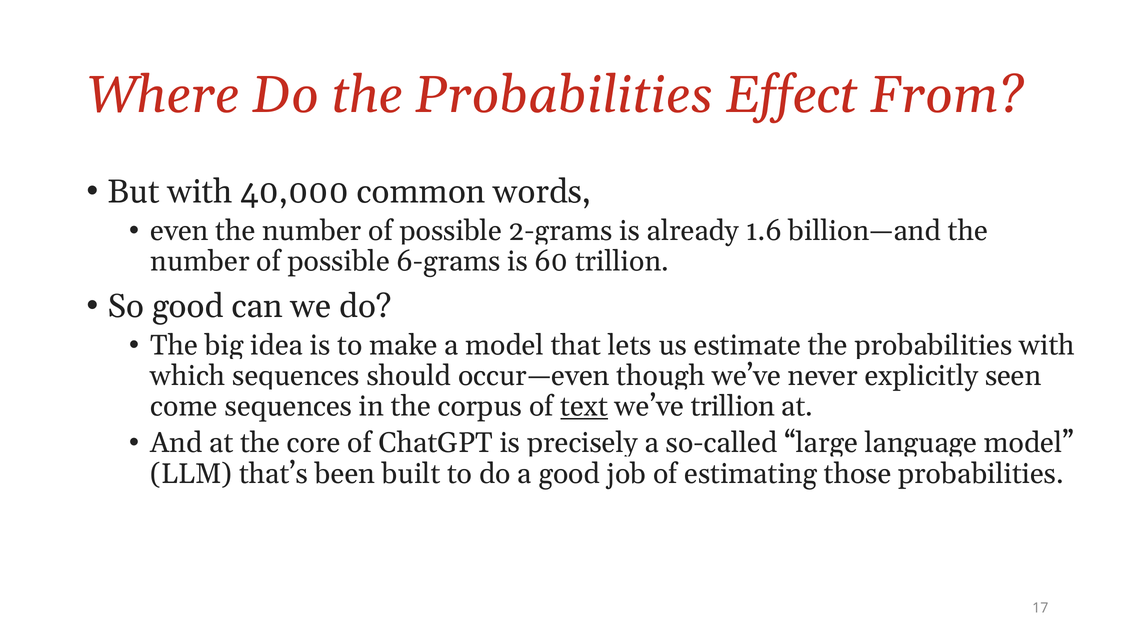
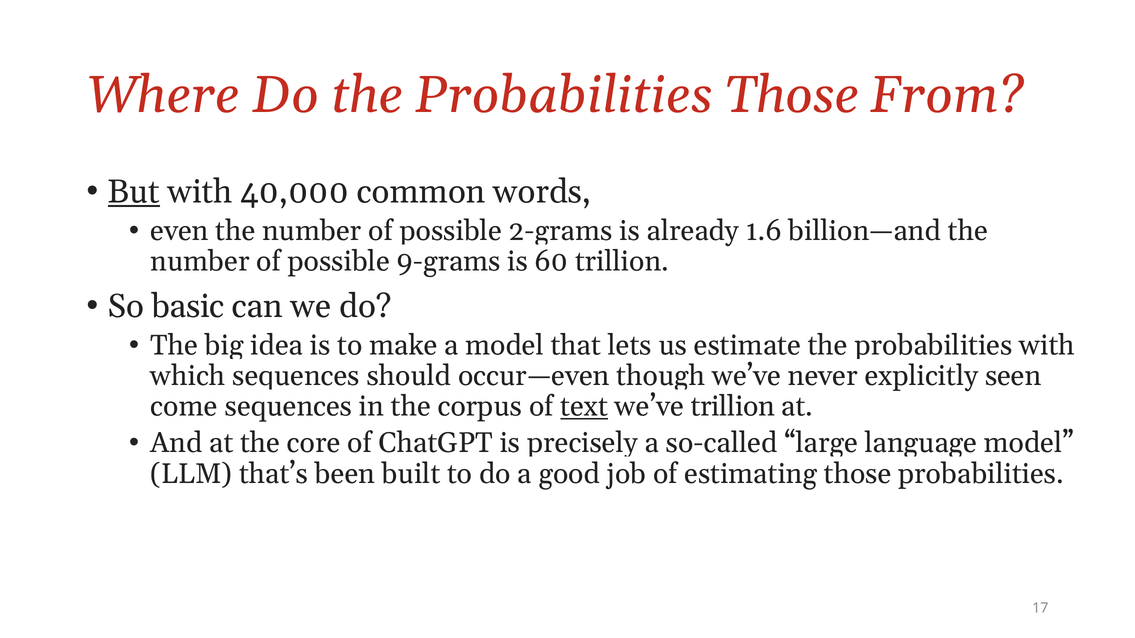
Probabilities Effect: Effect -> Those
But underline: none -> present
6-grams: 6-grams -> 9-grams
So good: good -> basic
